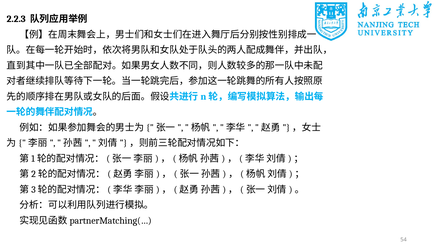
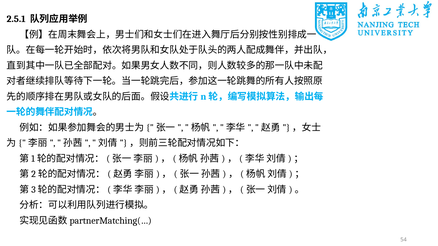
2.2.3: 2.2.3 -> 2.5.1
